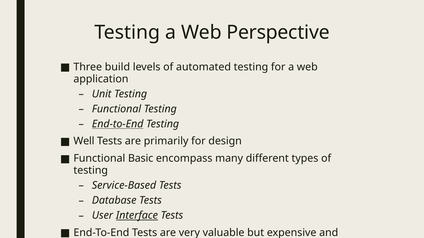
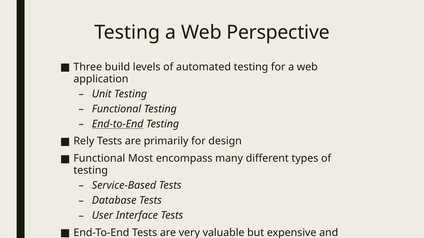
Well: Well -> Rely
Basic: Basic -> Most
Interface underline: present -> none
